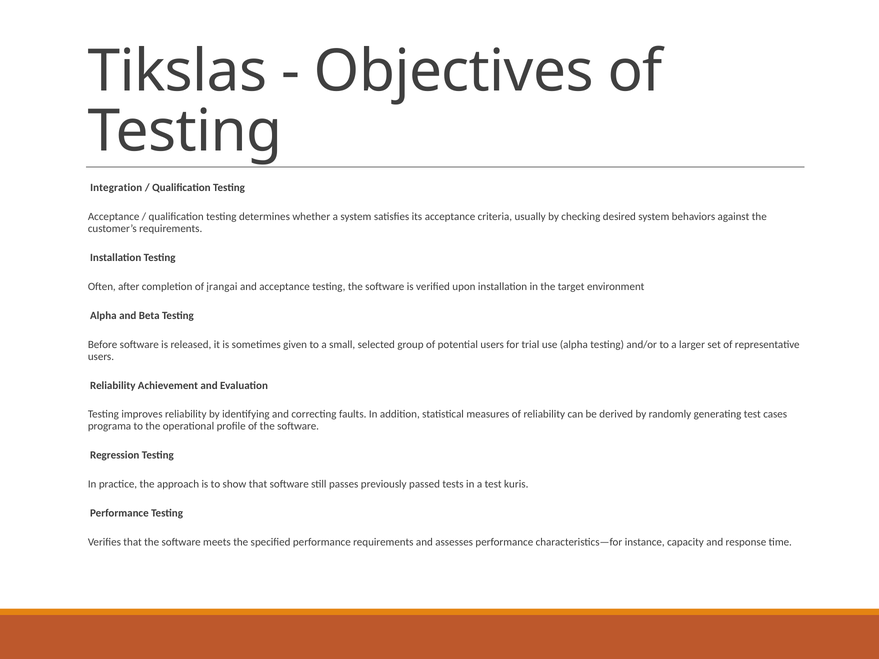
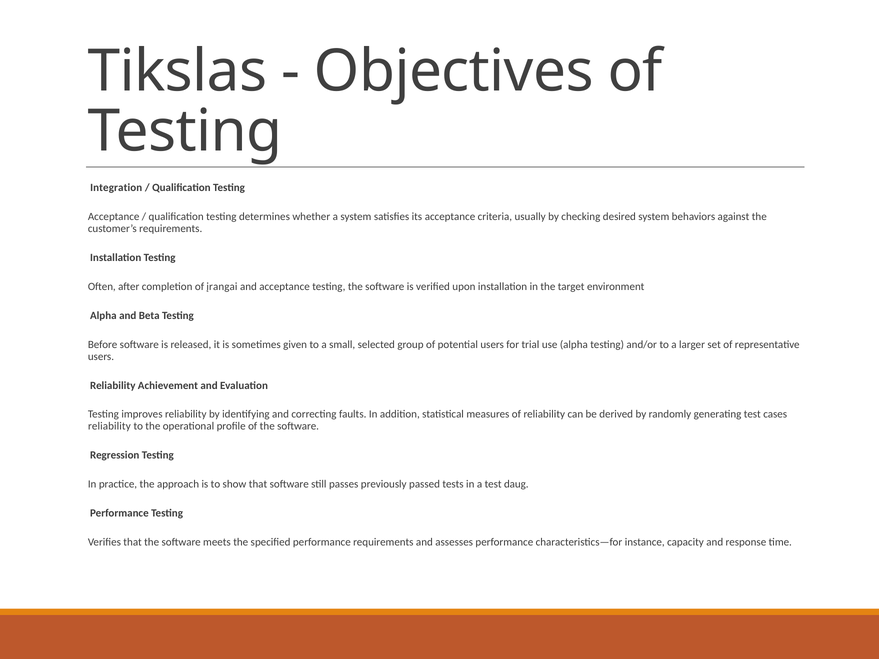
programa at (110, 426): programa -> reliability
kuris: kuris -> daug
